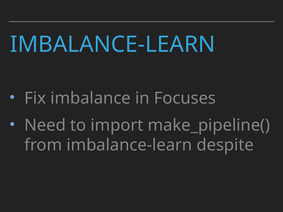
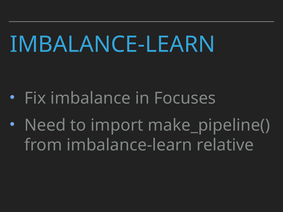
despite: despite -> relative
